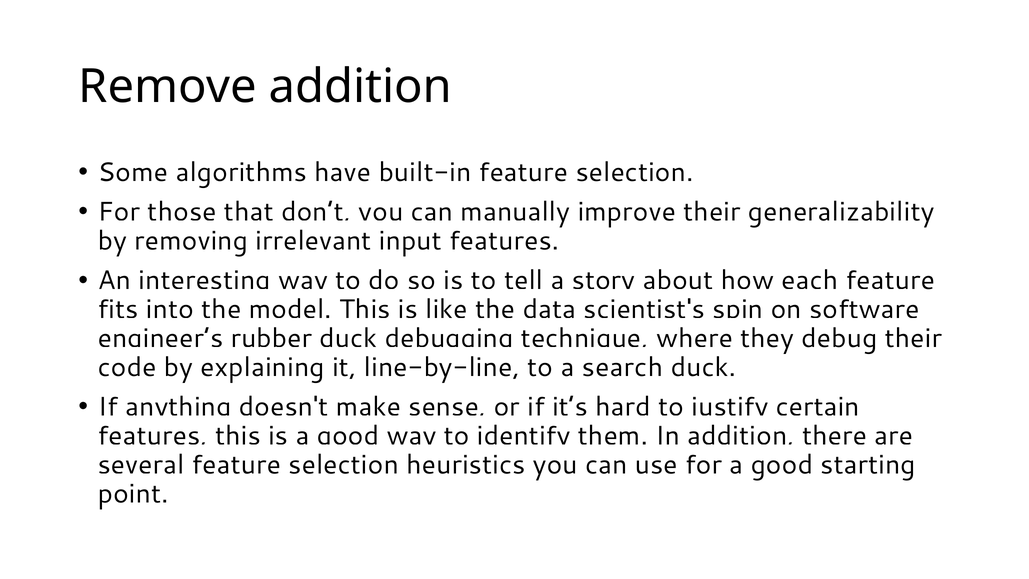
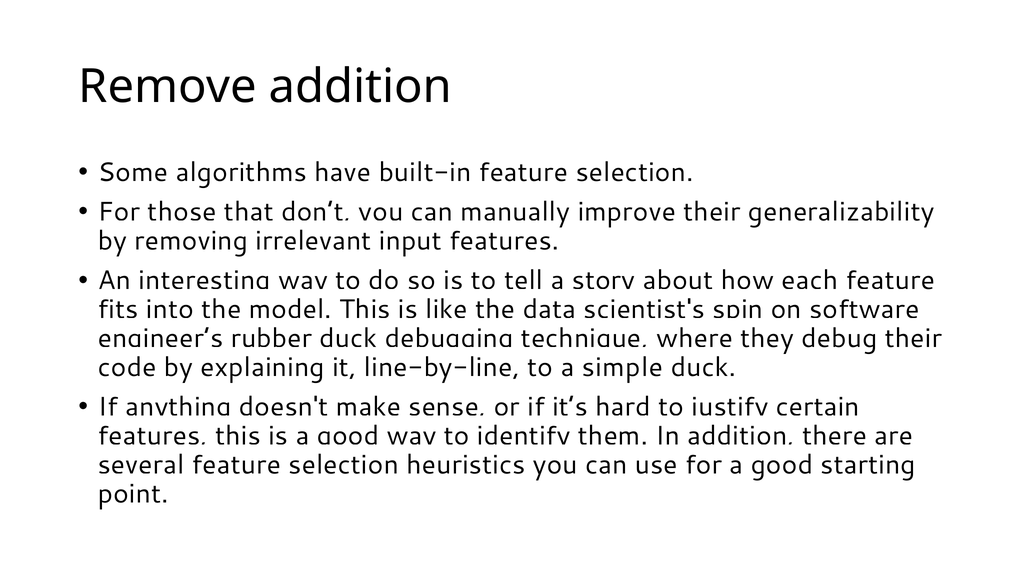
search: search -> simple
